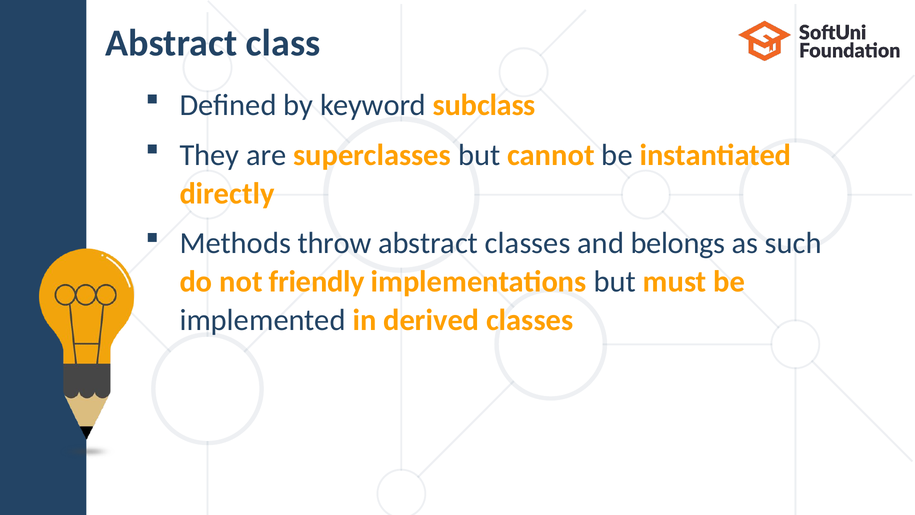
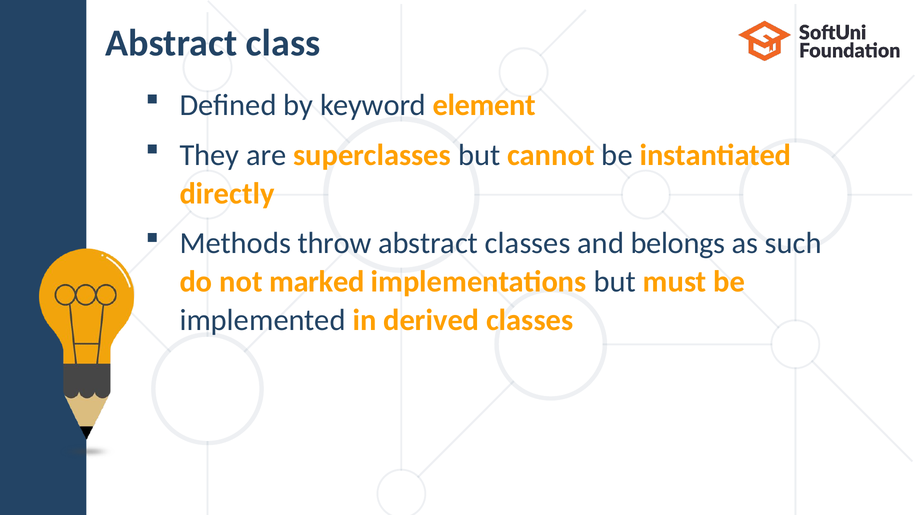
subclass: subclass -> element
friendly: friendly -> marked
